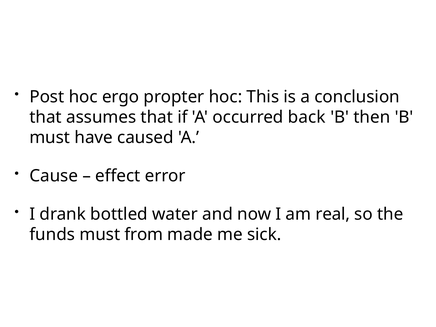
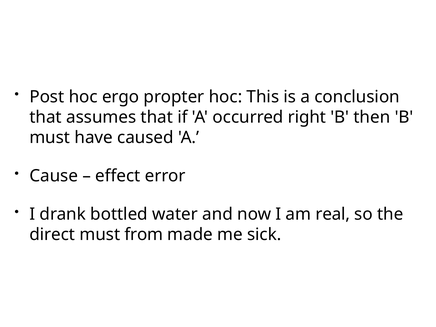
back: back -> right
funds: funds -> direct
